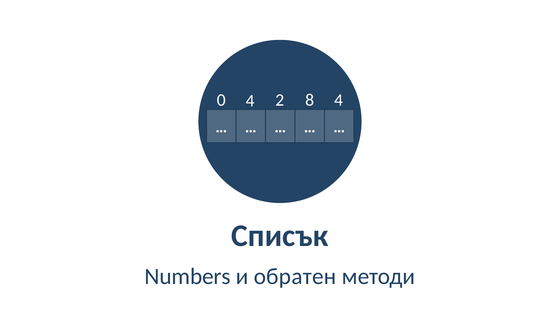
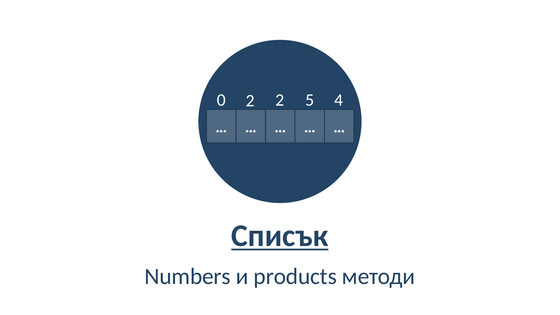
0 4: 4 -> 2
8: 8 -> 5
Списък underline: none -> present
обратен: обратен -> products
